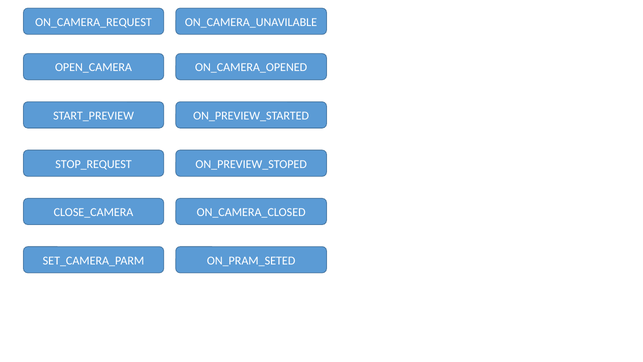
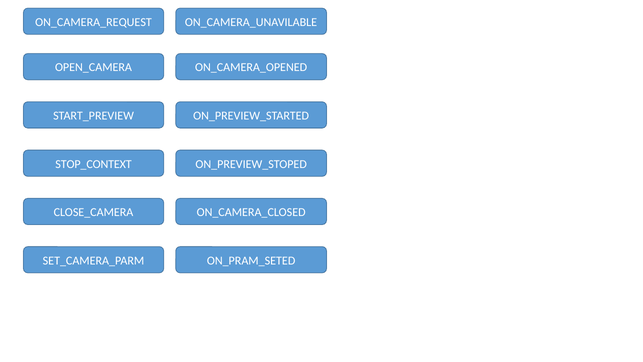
STOP_REQUEST: STOP_REQUEST -> STOP_CONTEXT
